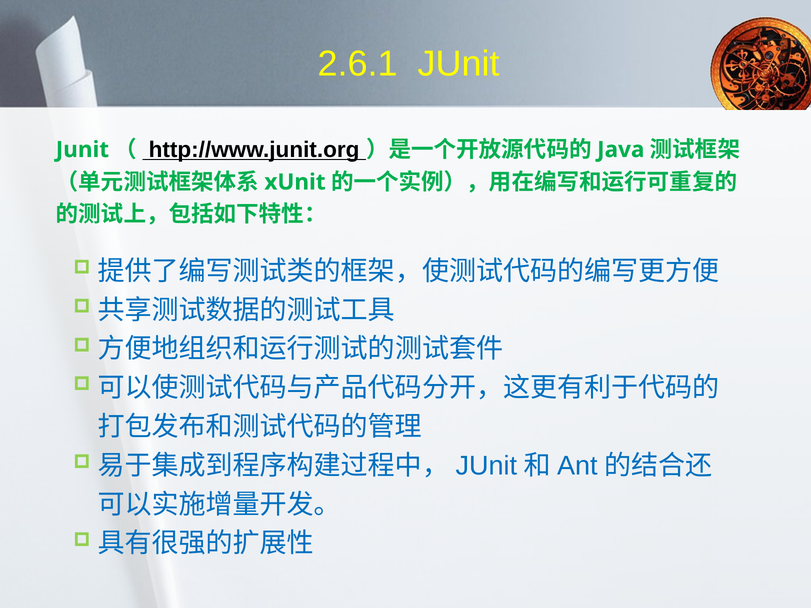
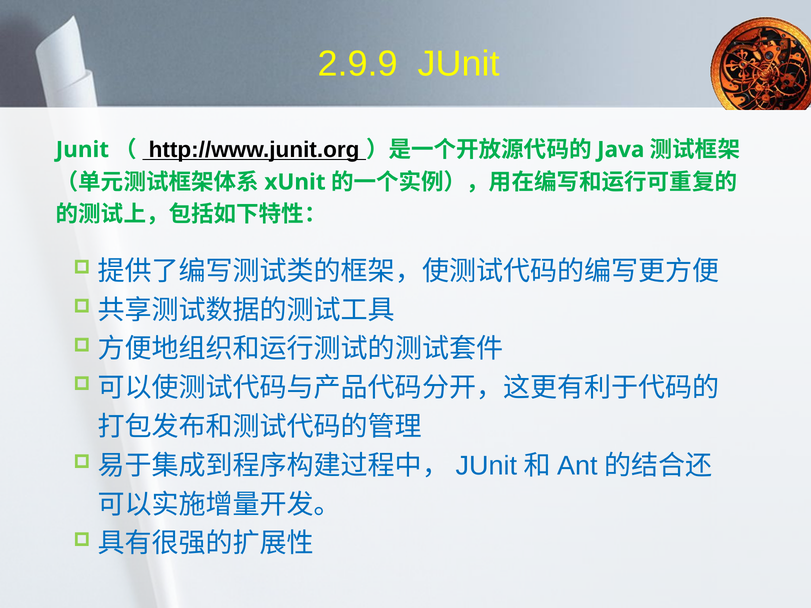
2.6.1: 2.6.1 -> 2.9.9
